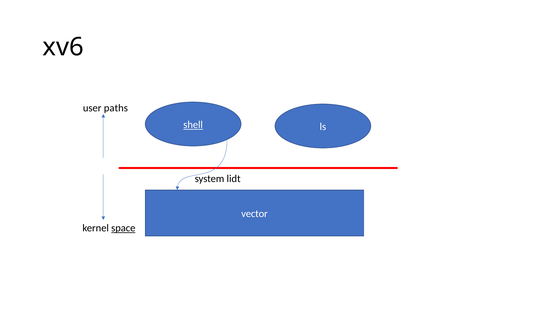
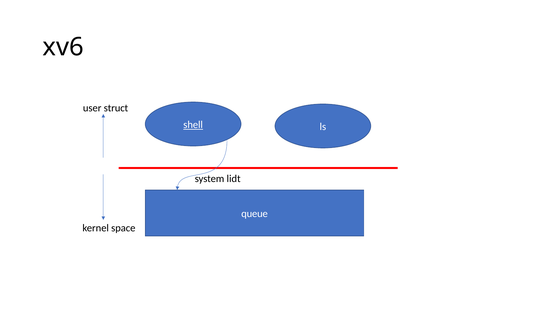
paths: paths -> struct
vector: vector -> queue
space underline: present -> none
